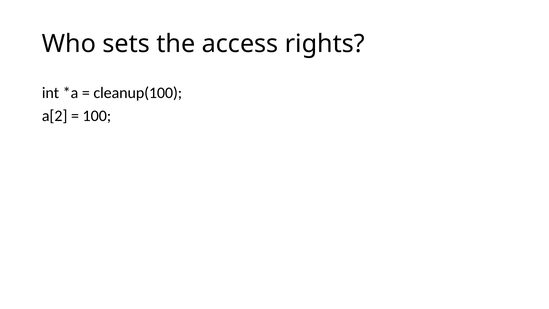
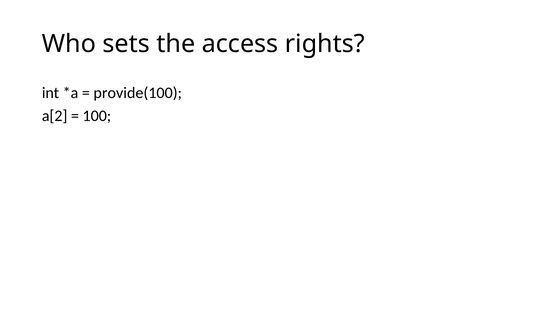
cleanup(100: cleanup(100 -> provide(100
